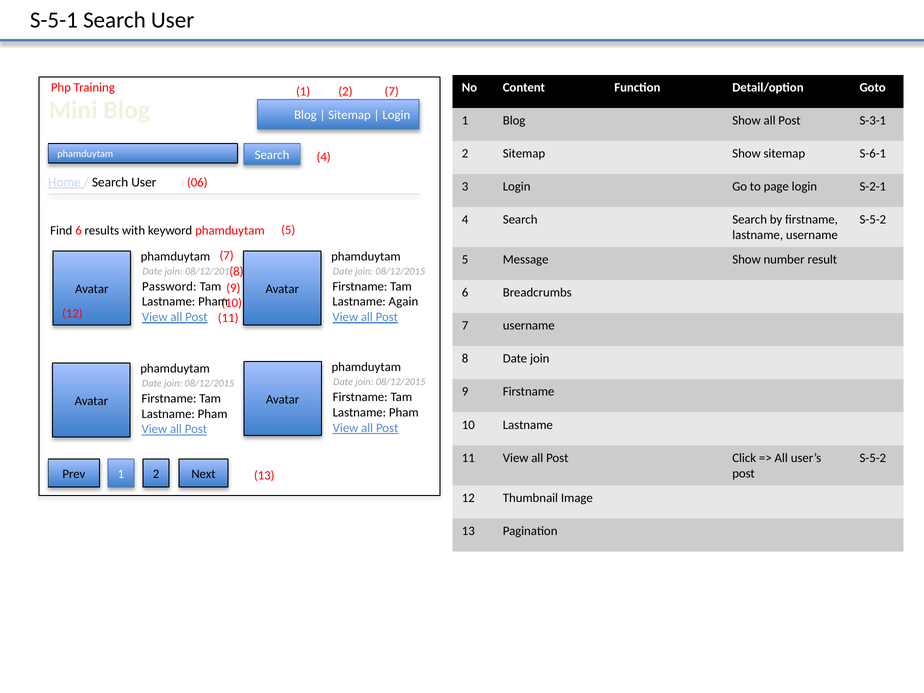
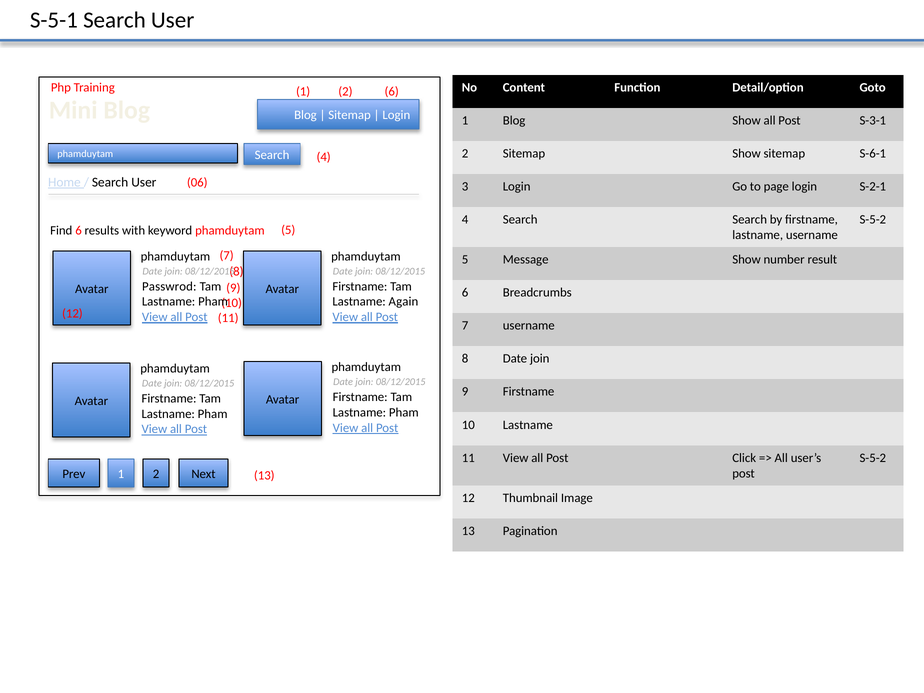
2 7: 7 -> 6
Password: Password -> Passwrod
